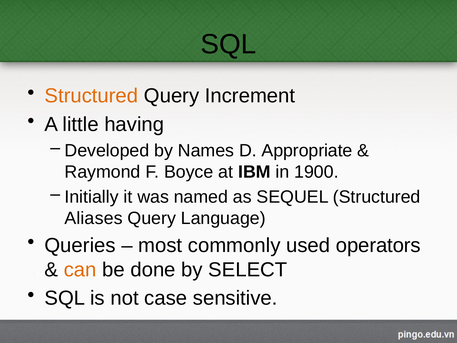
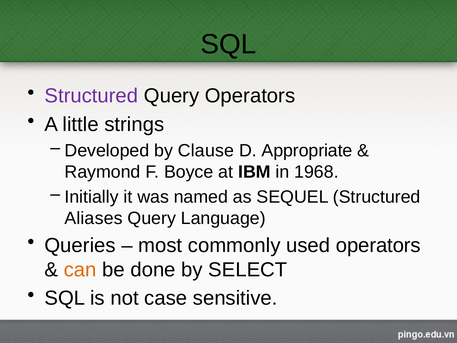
Structured at (91, 96) colour: orange -> purple
Query Increment: Increment -> Operators
having: having -> strings
Names: Names -> Clause
1900: 1900 -> 1968
